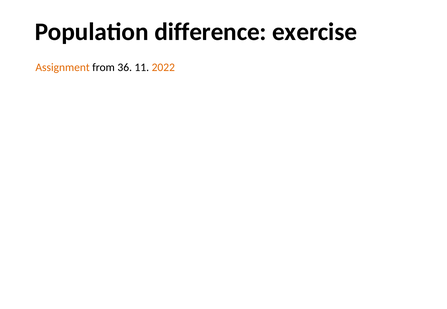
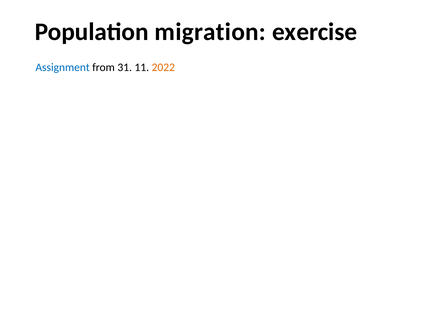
difference: difference -> migration
Assignment colour: orange -> blue
36: 36 -> 31
